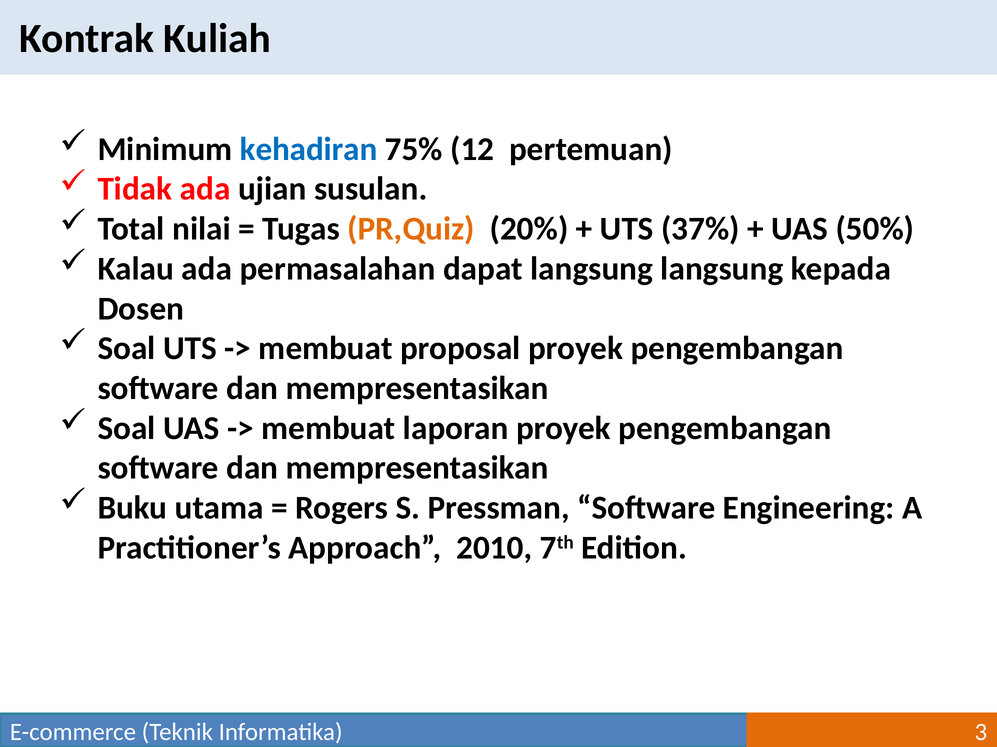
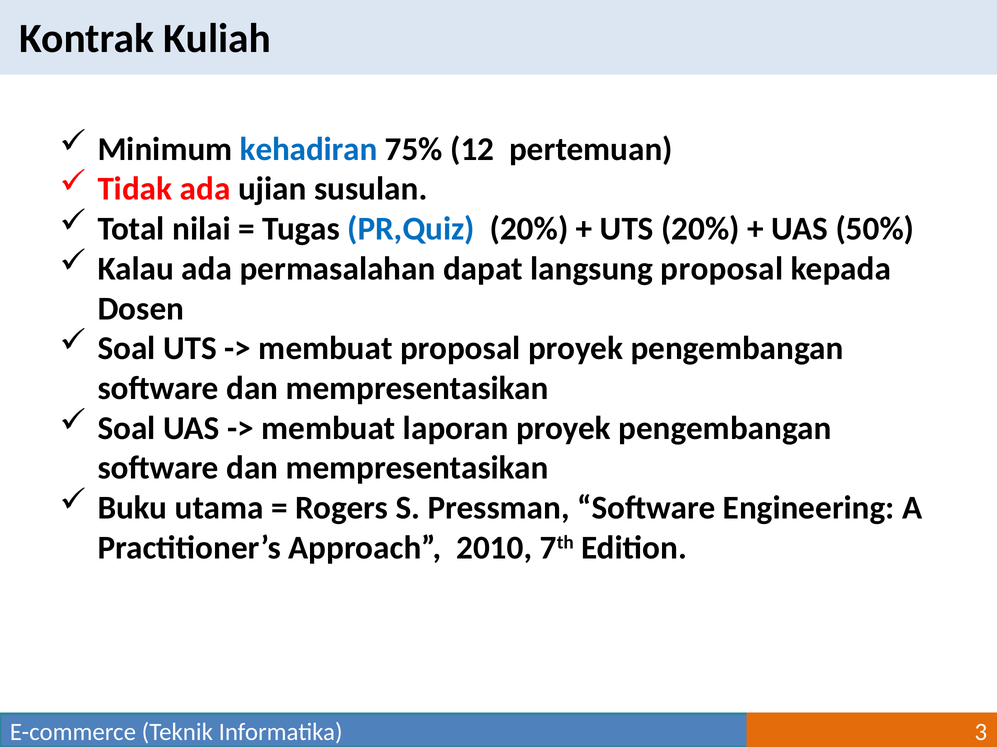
PR,Quiz colour: orange -> blue
UTS 37%: 37% -> 20%
langsung langsung: langsung -> proposal
